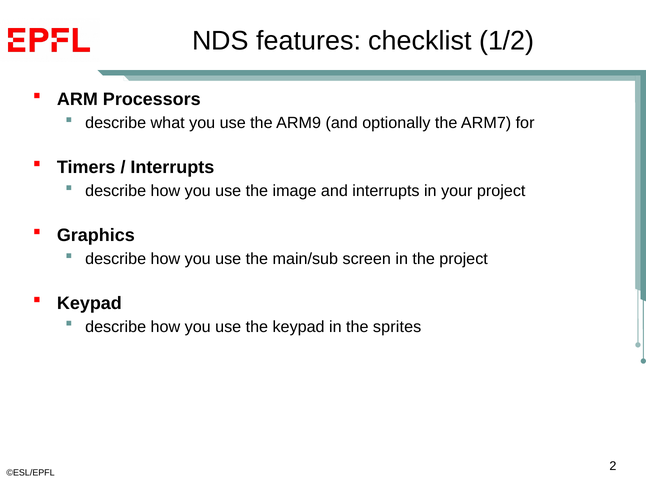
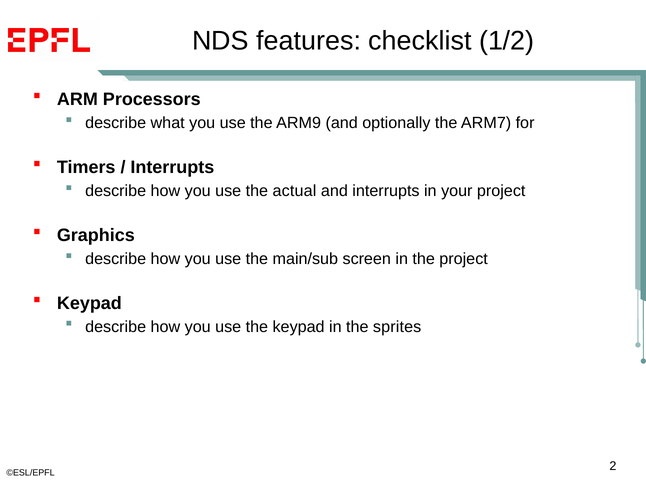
image: image -> actual
